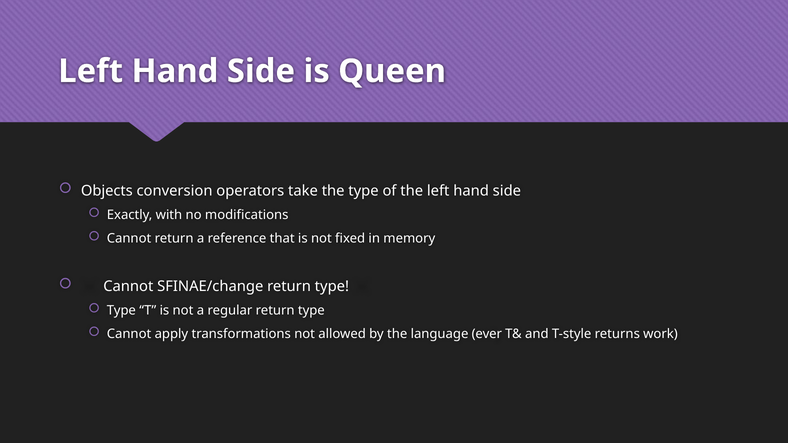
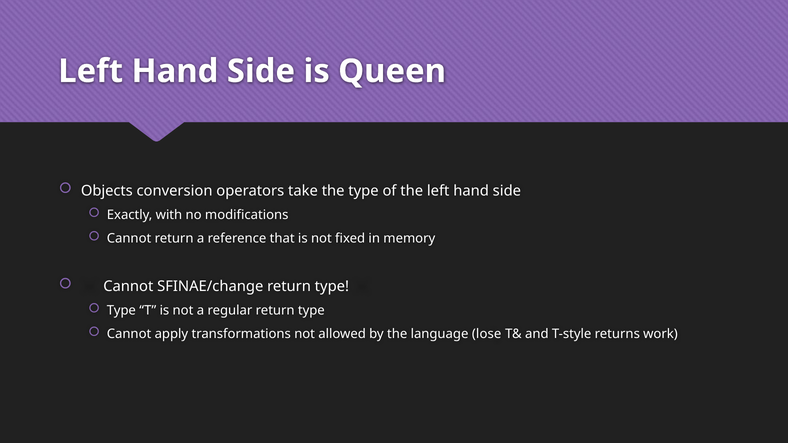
ever: ever -> lose
